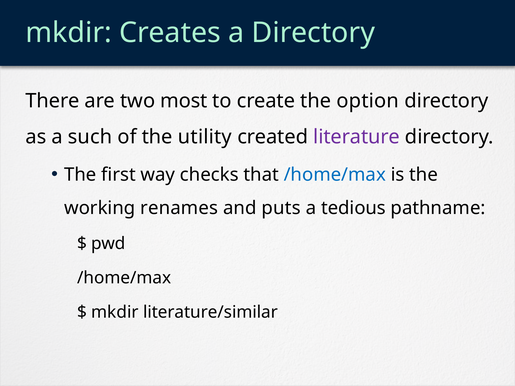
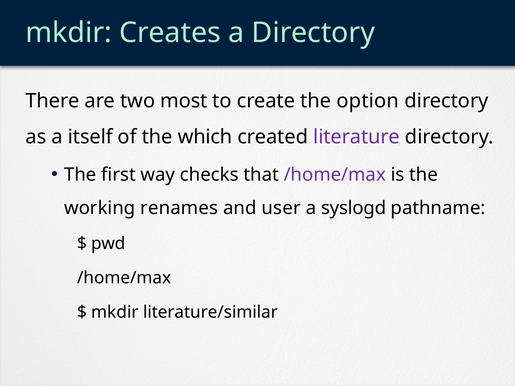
such: such -> itself
utility: utility -> which
/home/max at (335, 175) colour: blue -> purple
puts: puts -> user
tedious: tedious -> syslogd
